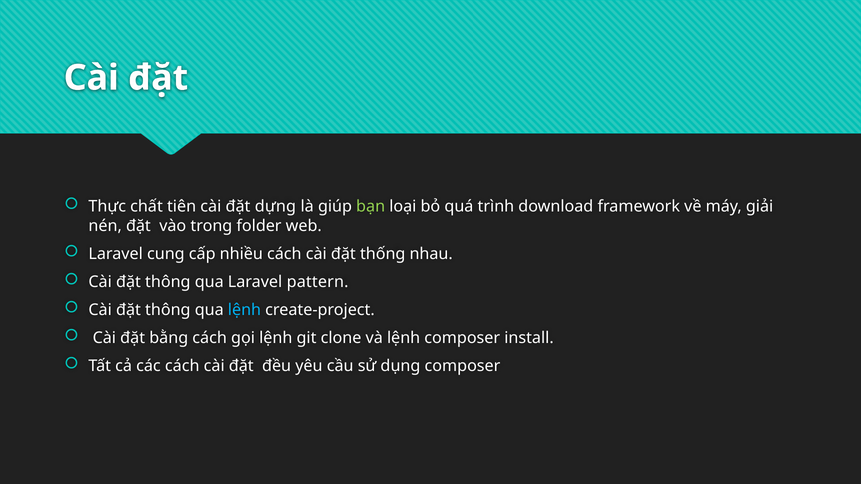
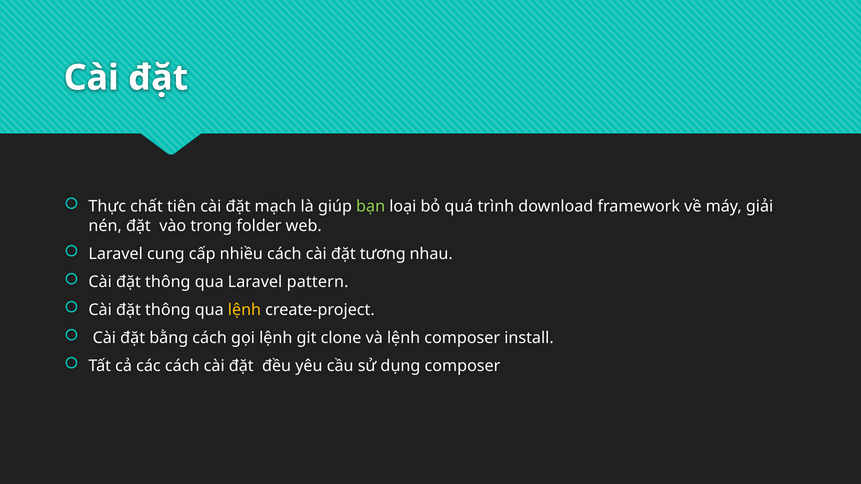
dựng: dựng -> mạch
thống: thống -> tương
lệnh at (244, 310) colour: light blue -> yellow
